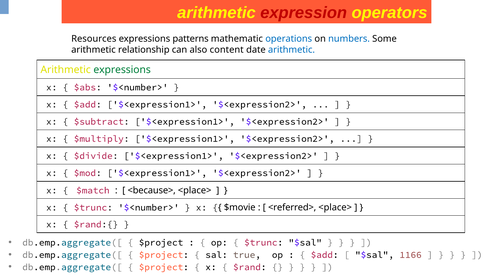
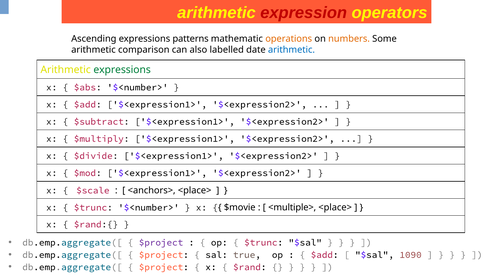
Resources: Resources -> Ascending
operations colour: blue -> orange
numbers colour: blue -> orange
relationship: relationship -> comparison
content: content -> labelled
$match: $match -> $scale
<because>: <because> -> <anchors>
<referred>: <referred> -> <multiple>
$project at (161, 243) colour: black -> purple
1166: 1166 -> 1090
